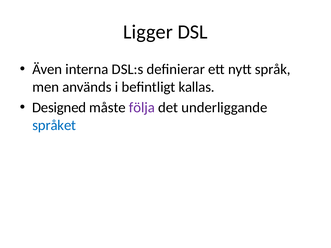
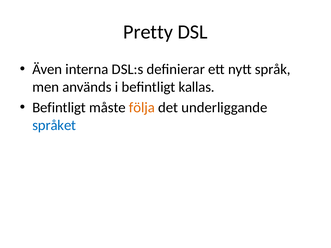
Ligger: Ligger -> Pretty
Designed at (59, 108): Designed -> Befintligt
följa colour: purple -> orange
